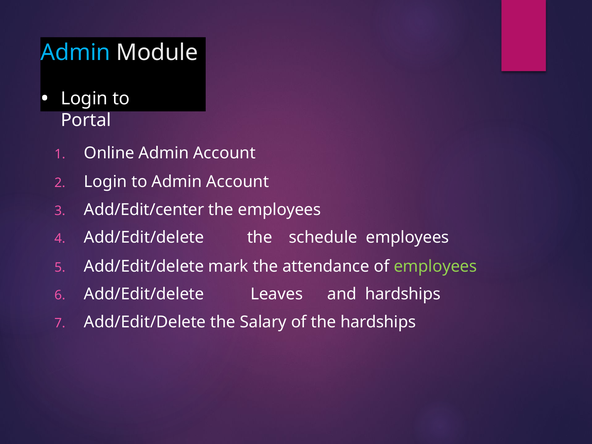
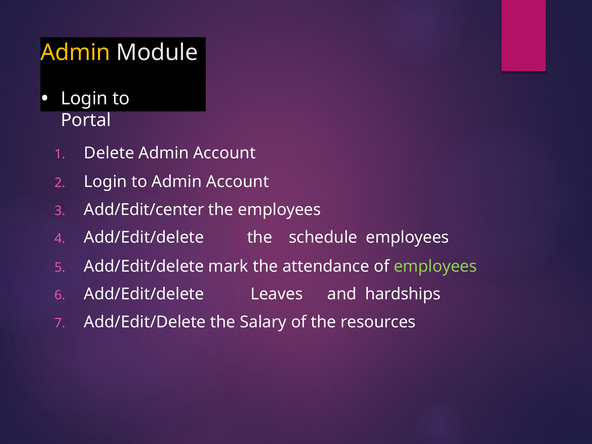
Admin at (75, 52) colour: light blue -> yellow
Online: Online -> Delete
the hardships: hardships -> resources
